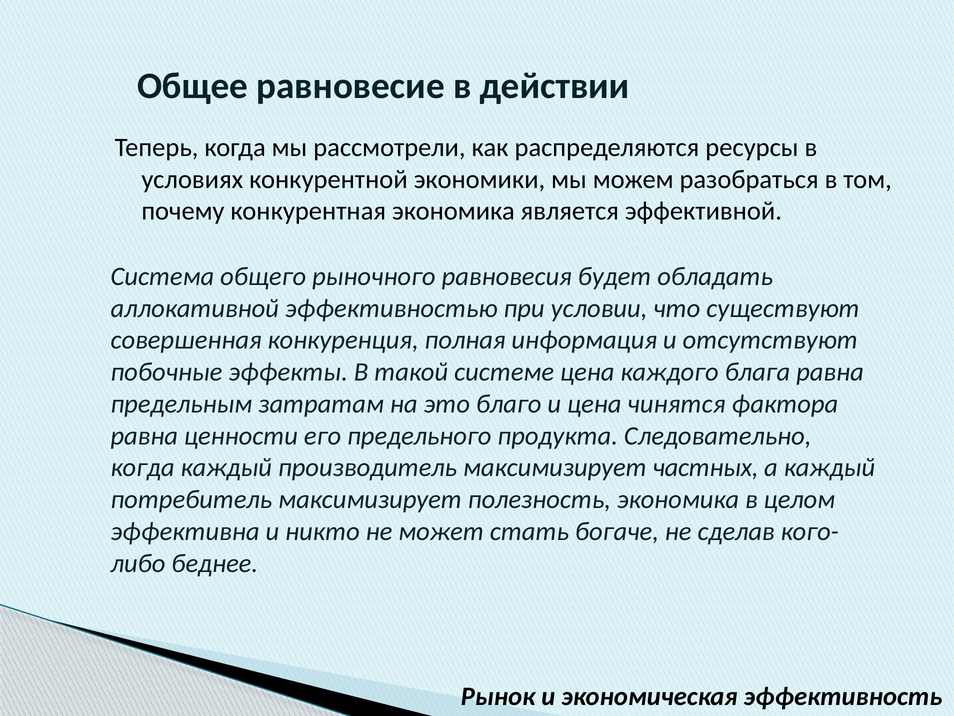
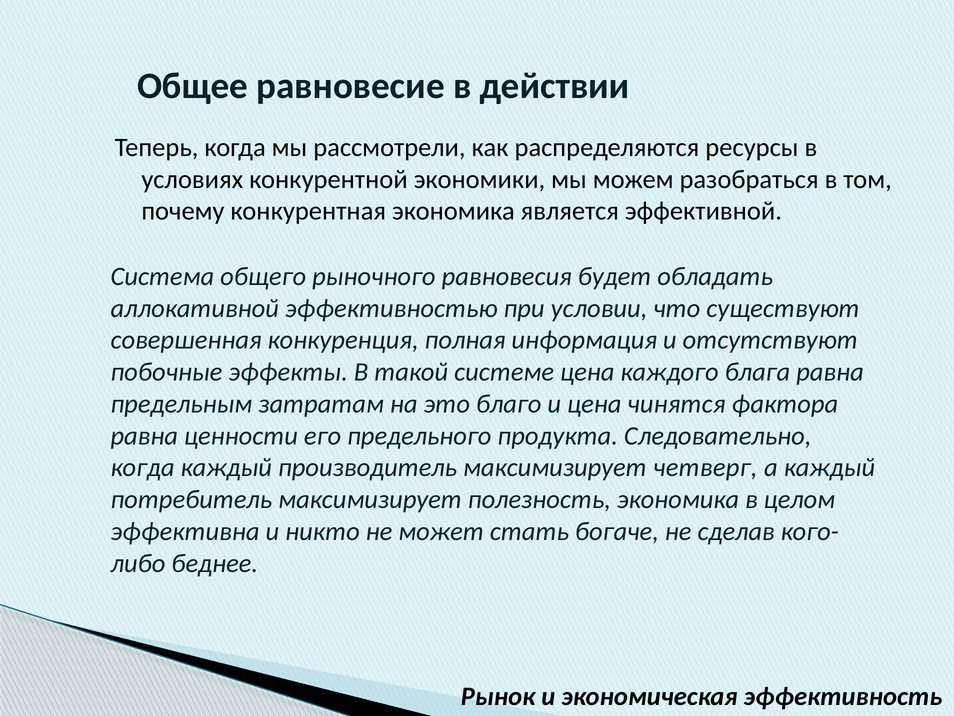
частных: частных -> четверг
